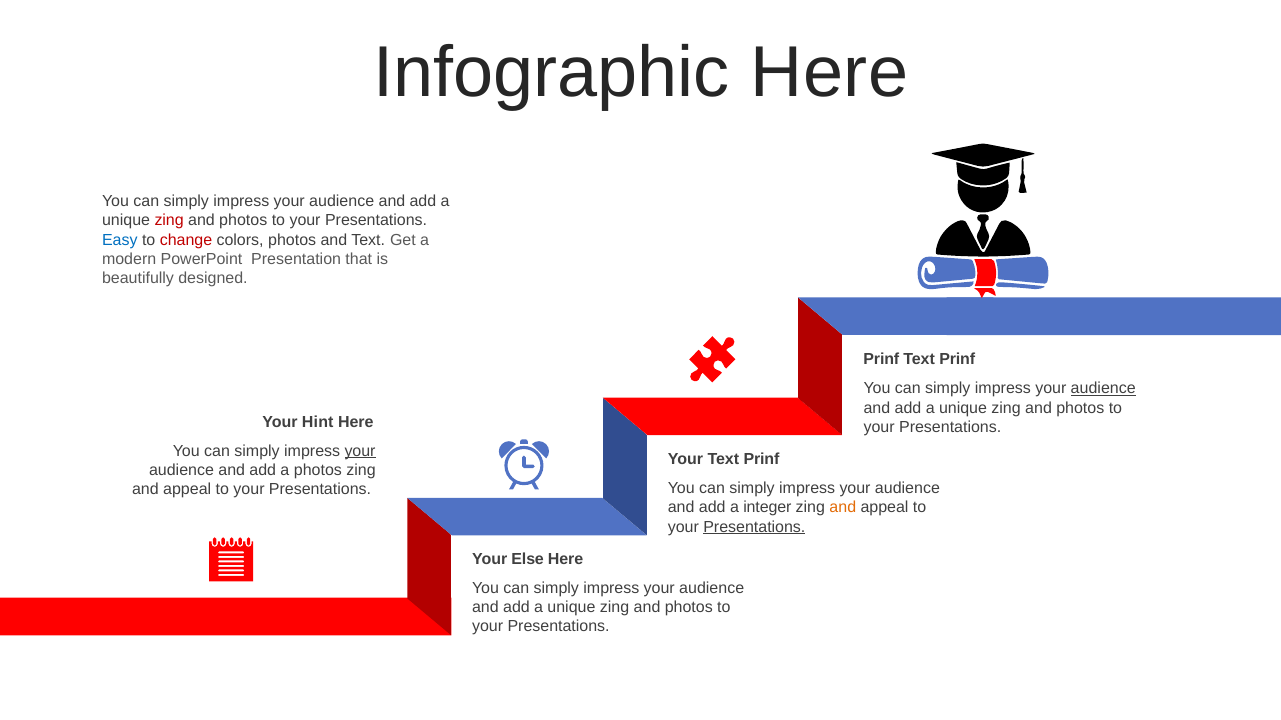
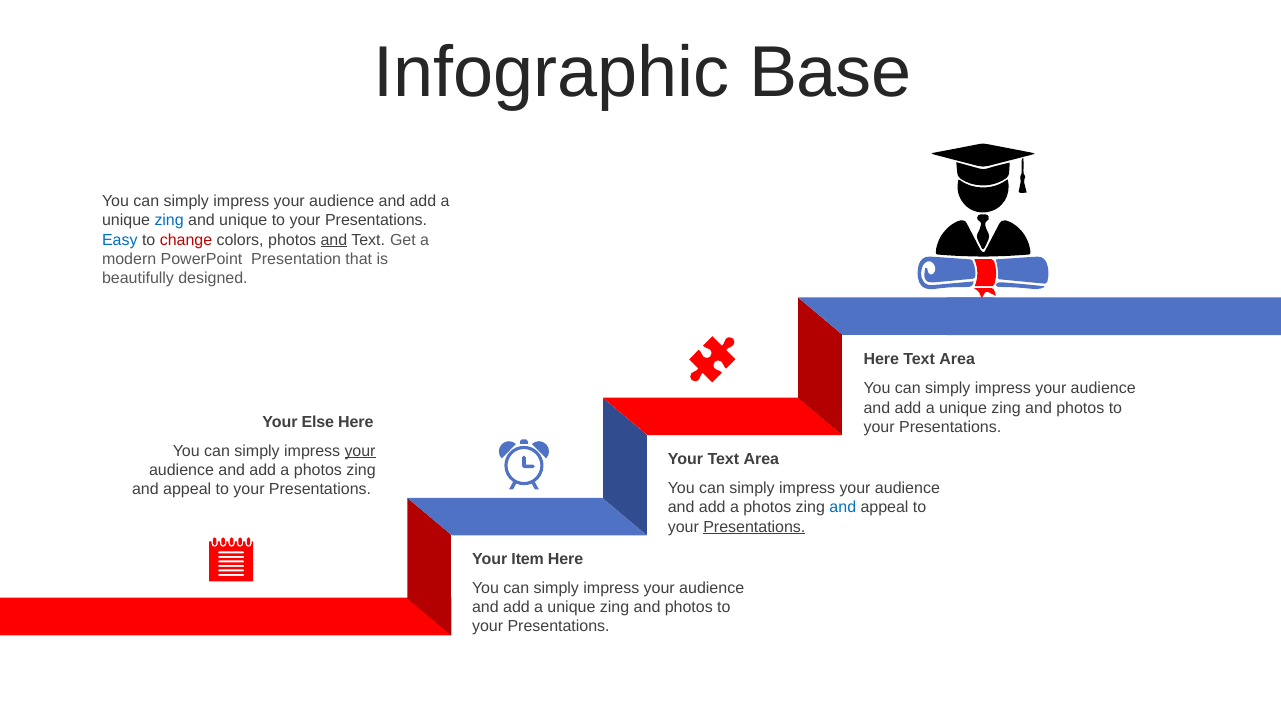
Infographic Here: Here -> Base
zing at (169, 221) colour: red -> blue
photos at (243, 221): photos -> unique
and at (334, 240) underline: none -> present
Prinf at (881, 360): Prinf -> Here
Prinf at (957, 360): Prinf -> Area
audience at (1103, 389) underline: present -> none
Hint: Hint -> Else
Your Text Prinf: Prinf -> Area
integer at (767, 508): integer -> photos
and at (843, 508) colour: orange -> blue
Else: Else -> Item
